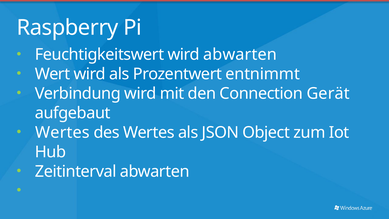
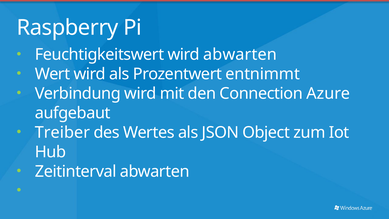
Gerät: Gerät -> Azure
Wertes at (62, 132): Wertes -> Treiber
